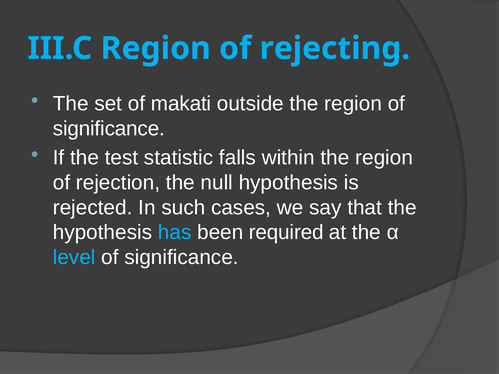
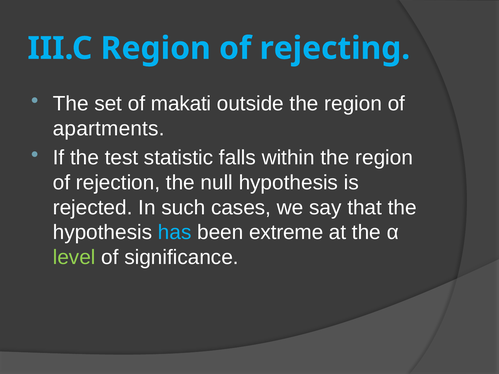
significance at (109, 129): significance -> apartments
required: required -> extreme
level colour: light blue -> light green
